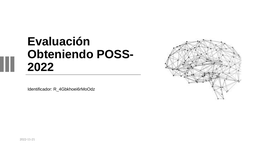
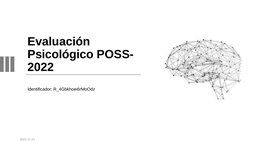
Obteniendo: Obteniendo -> Psicológico
